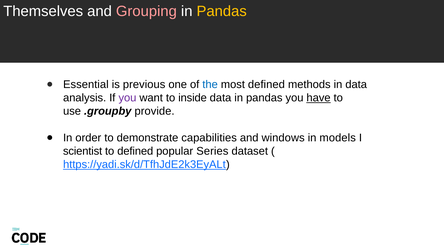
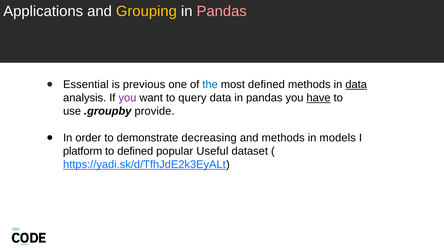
Themselves: Themselves -> Applications
Grouping colour: pink -> yellow
Pandas at (222, 11) colour: yellow -> pink
data at (356, 84) underline: none -> present
inside: inside -> query
capabilities: capabilities -> decreasing
and windows: windows -> methods
scientist: scientist -> platform
Series: Series -> Useful
